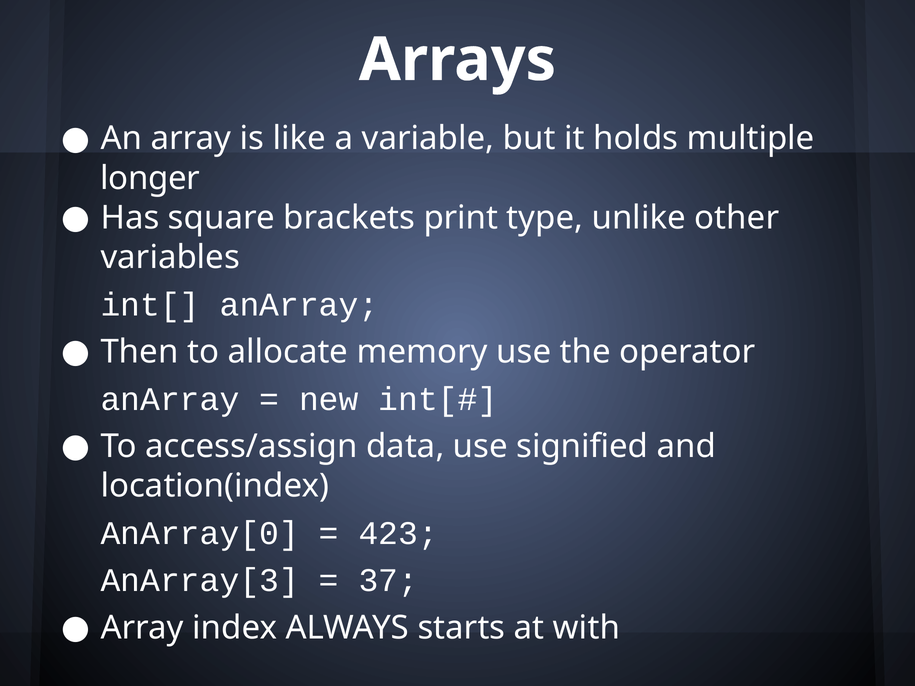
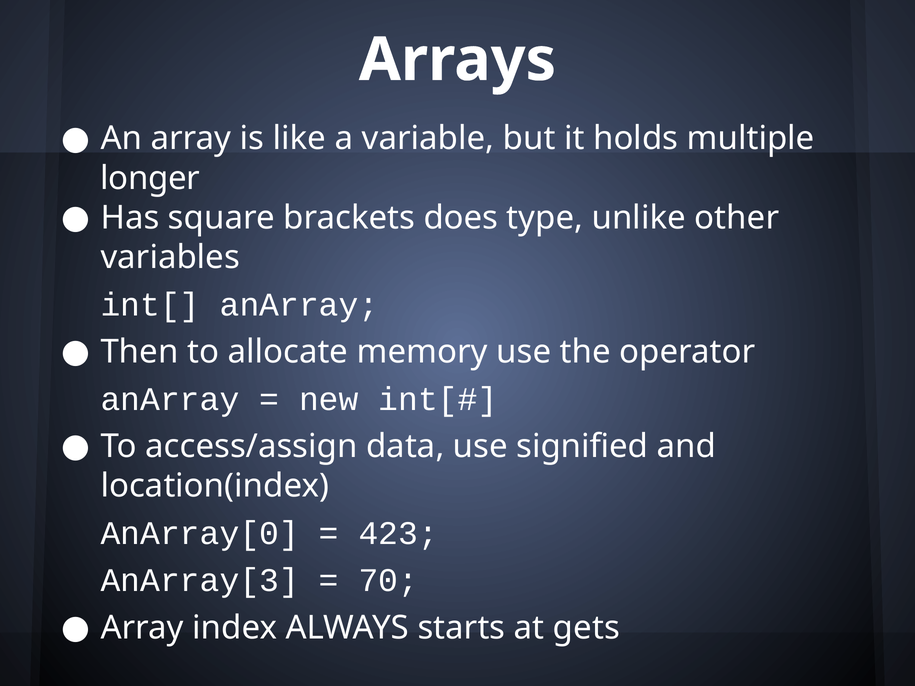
print: print -> does
37: 37 -> 70
with: with -> gets
